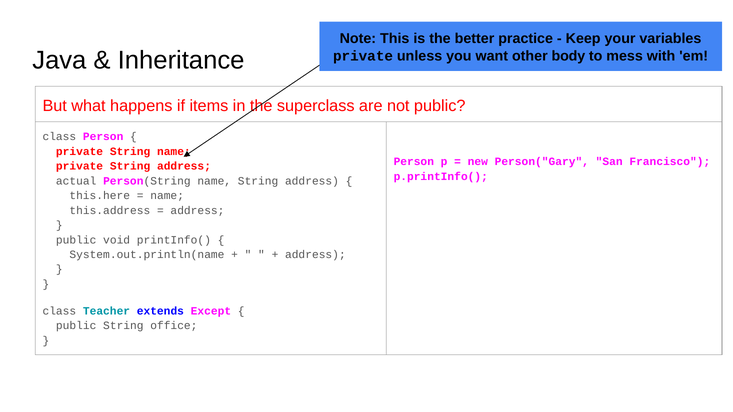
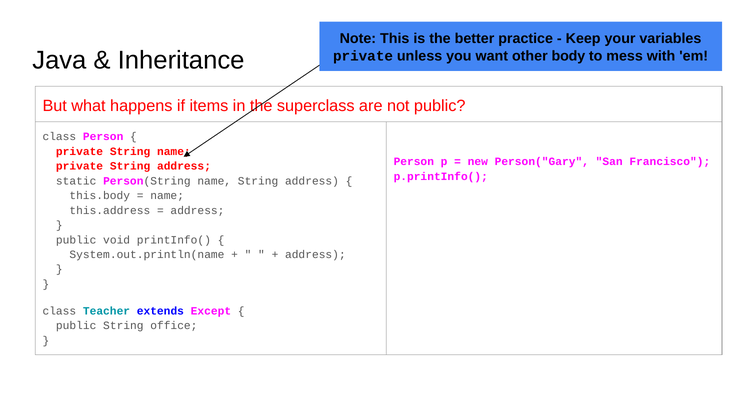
actual: actual -> static
this.here: this.here -> this.body
